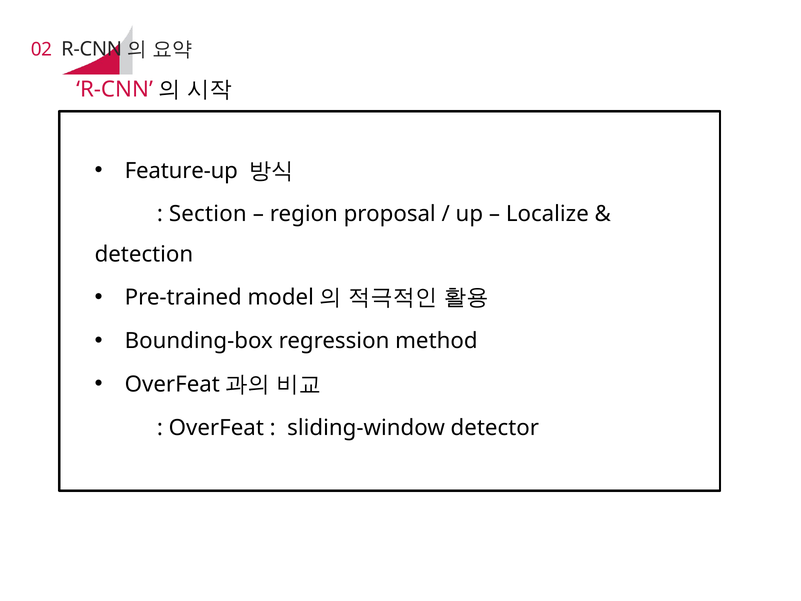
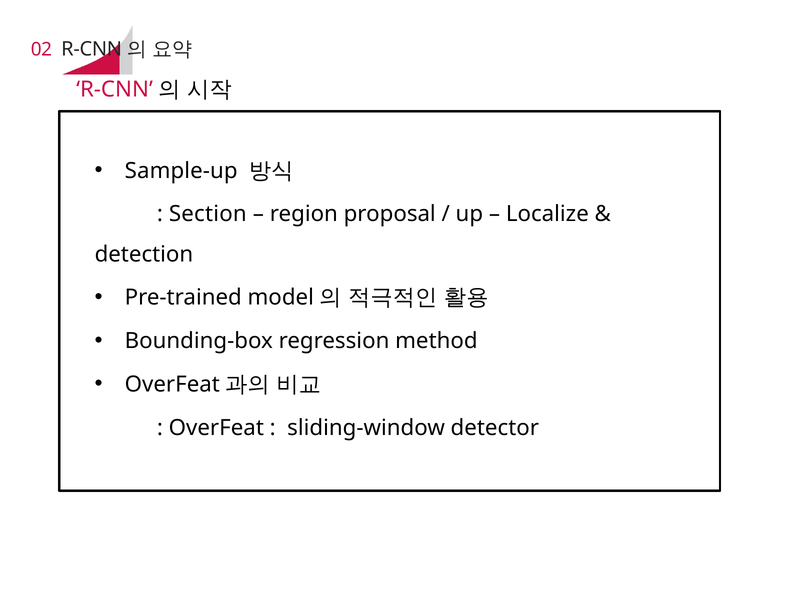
Feature-up: Feature-up -> Sample-up
